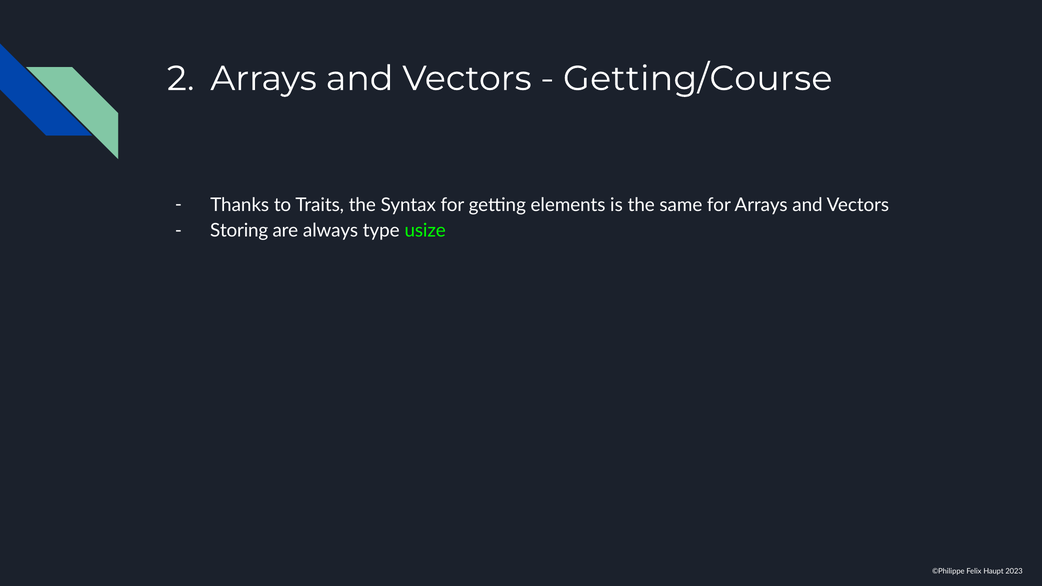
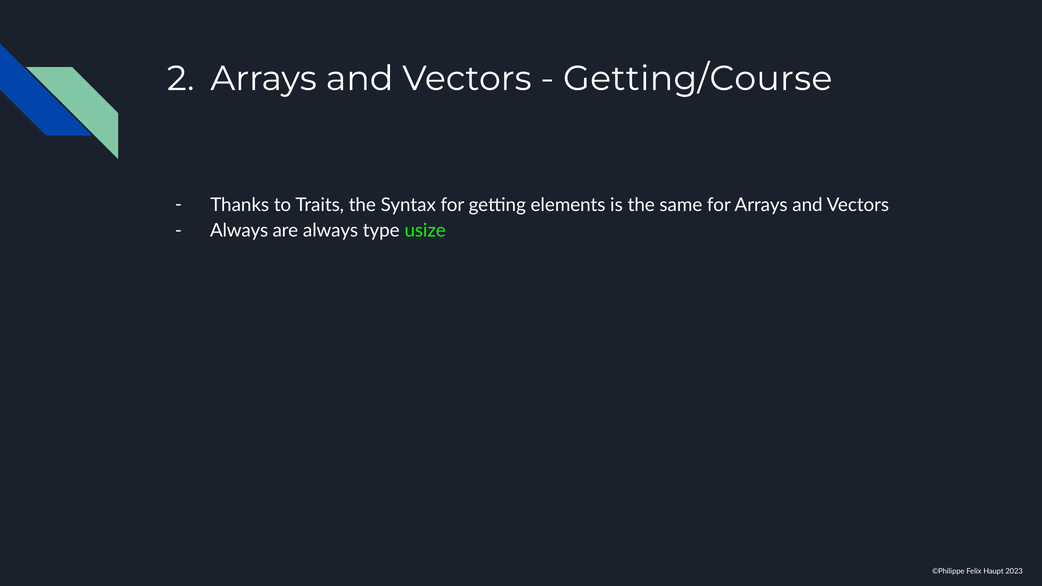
Storing at (239, 231): Storing -> Always
